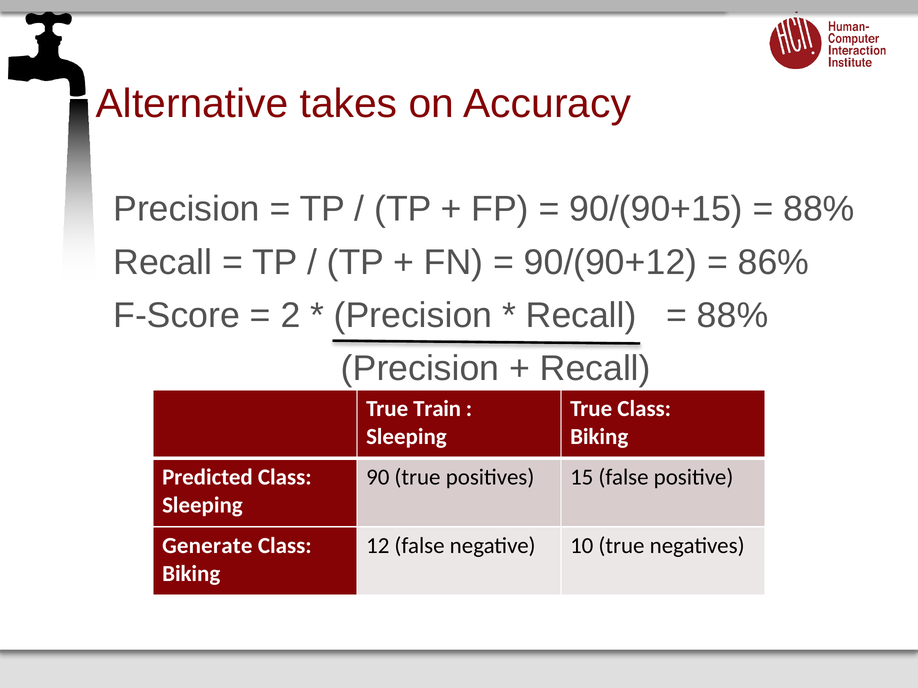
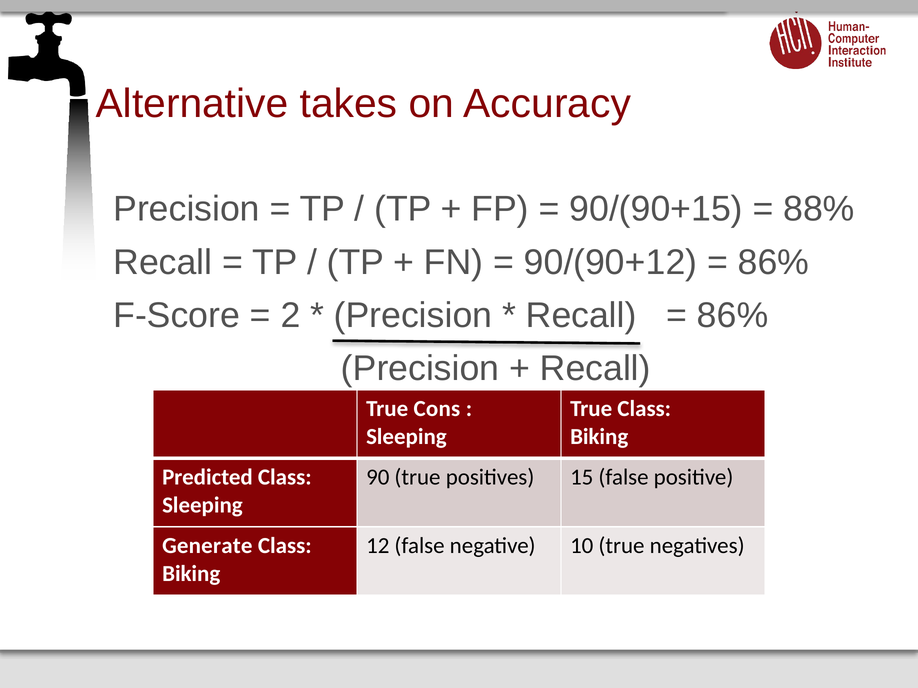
88% at (733, 315): 88% -> 86%
Train: Train -> Cons
